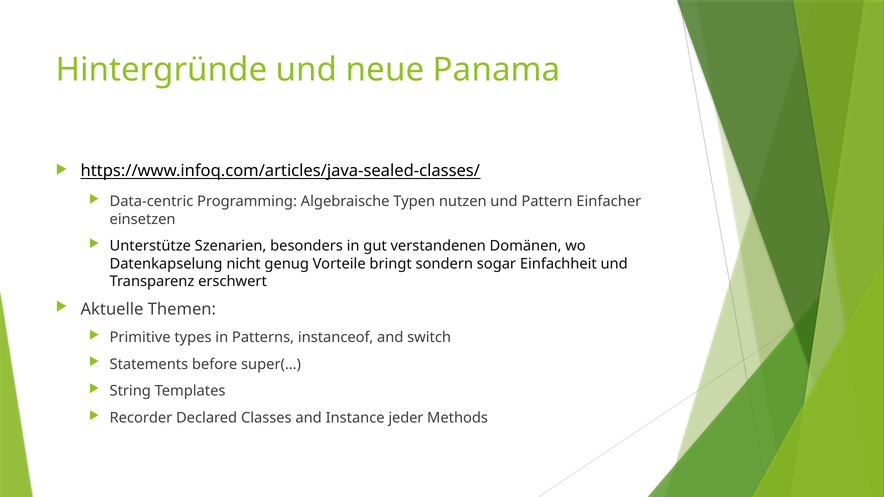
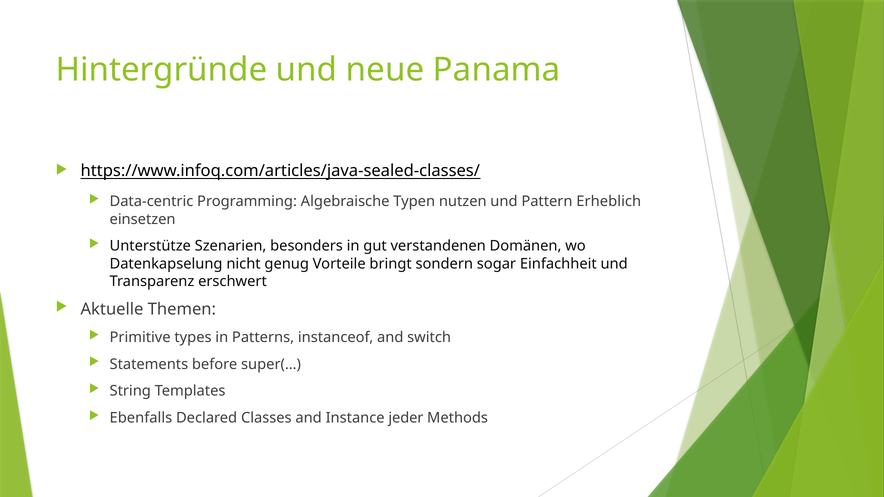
Einfacher: Einfacher -> Erheblich
Recorder: Recorder -> Ebenfalls
